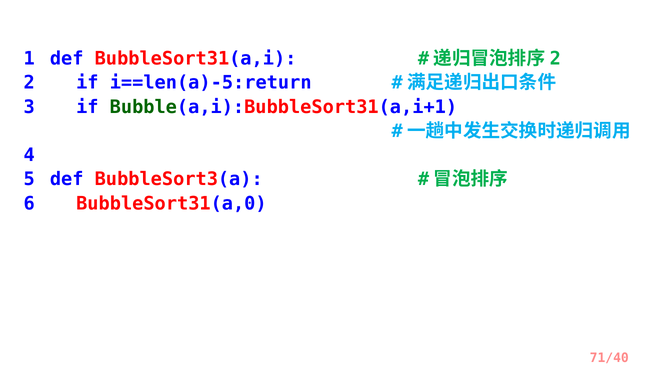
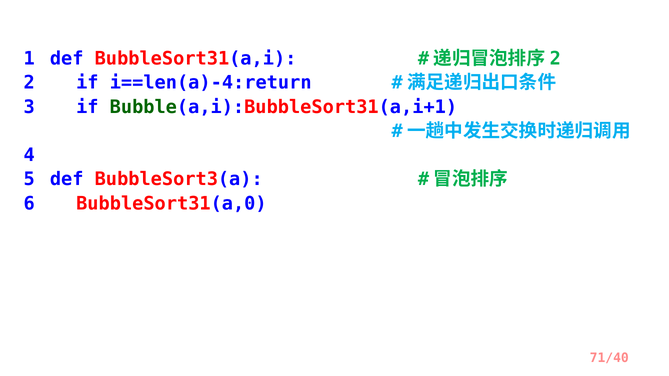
i==len(a)-5:return: i==len(a)-5:return -> i==len(a)-4:return
